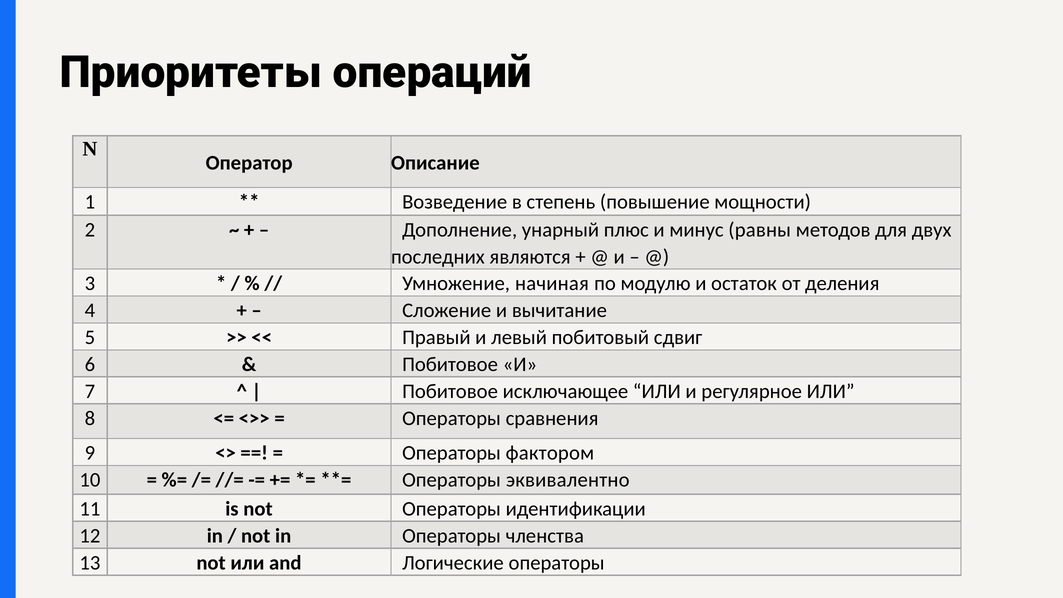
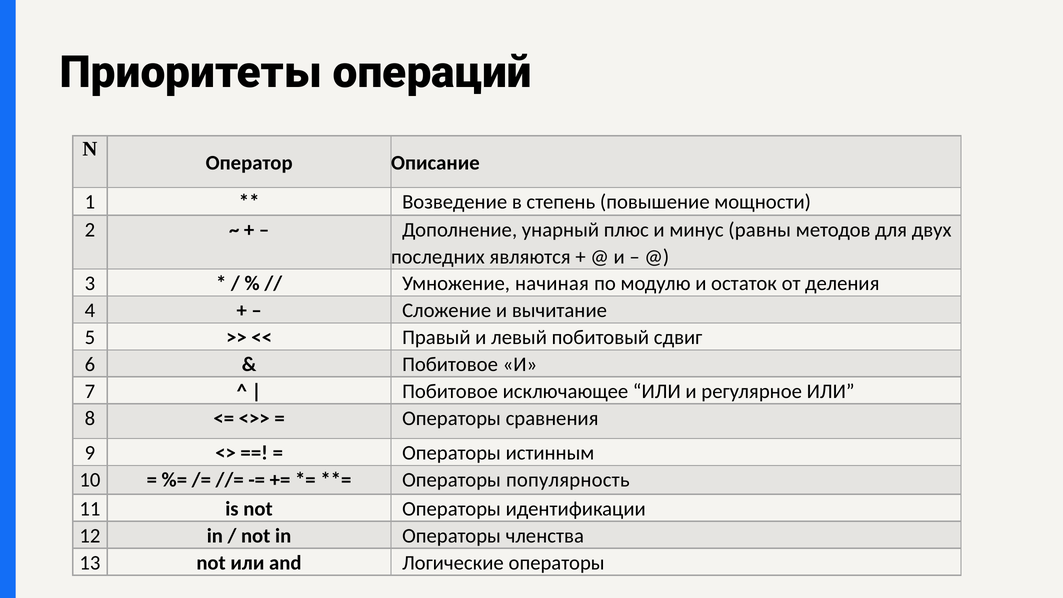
фактором: фактором -> истинным
эквивалентно: эквивалентно -> популярность
